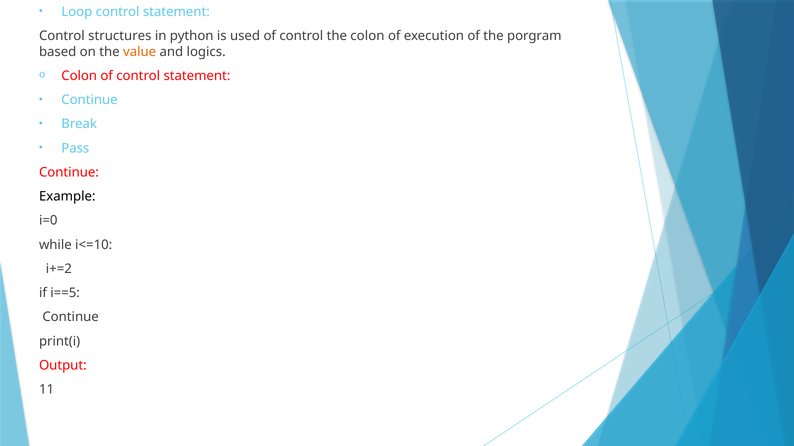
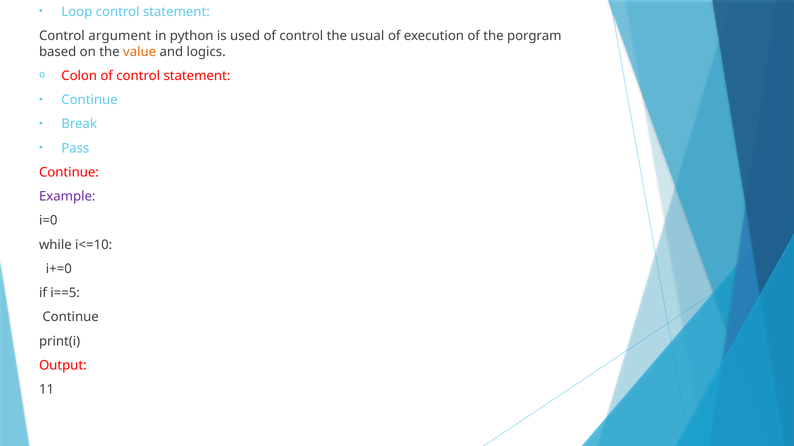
structures: structures -> argument
the colon: colon -> usual
Example colour: black -> purple
i+=2: i+=2 -> i+=0
